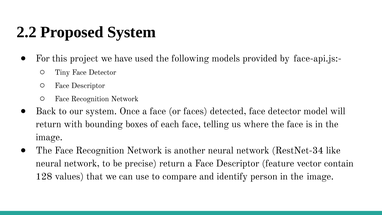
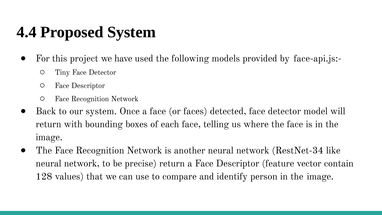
2.2: 2.2 -> 4.4
